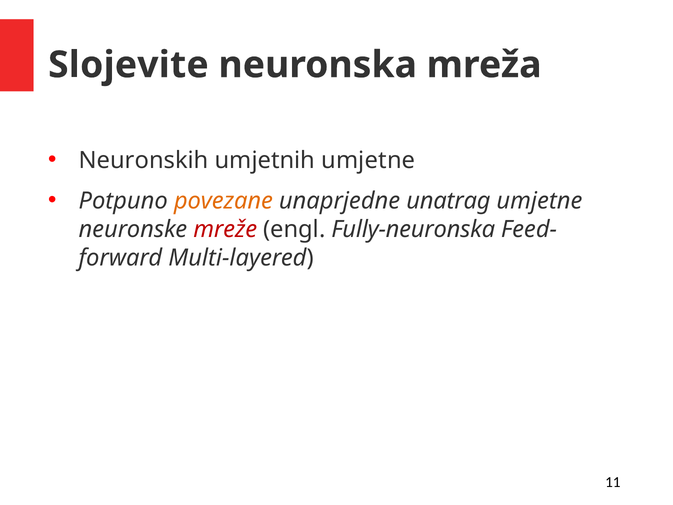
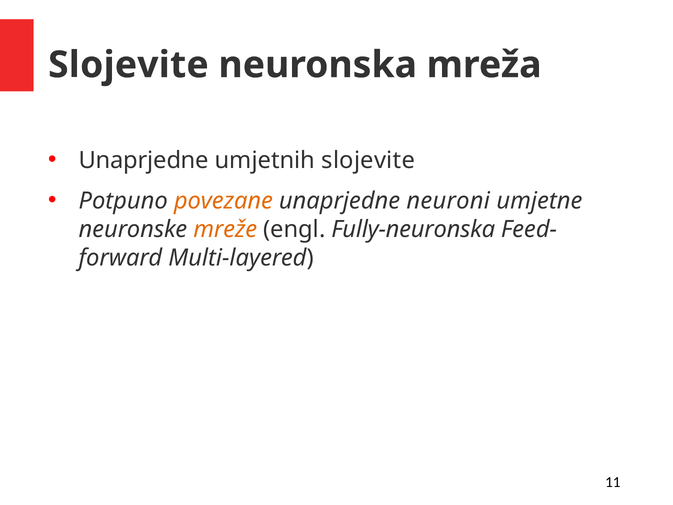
Neuronskih at (144, 160): Neuronskih -> Unaprjedne
umjetnih umjetne: umjetne -> slojevite
unatrag: unatrag -> neuroni
mreže colour: red -> orange
